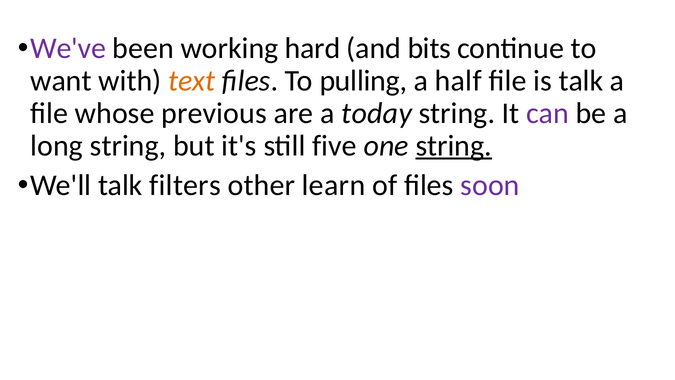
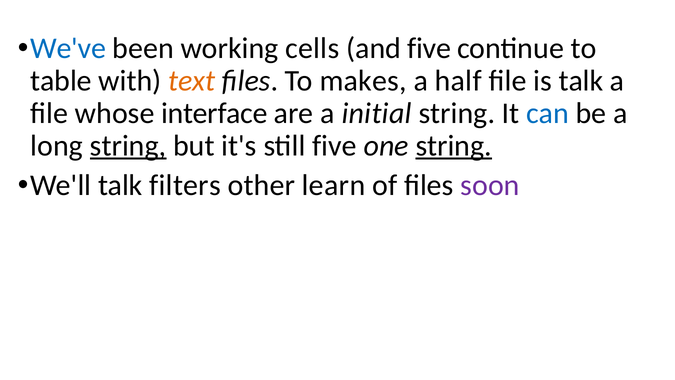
We've colour: purple -> blue
hard: hard -> cells
and bits: bits -> five
want: want -> table
pulling: pulling -> makes
previous: previous -> interface
today: today -> initial
can colour: purple -> blue
string at (128, 146) underline: none -> present
